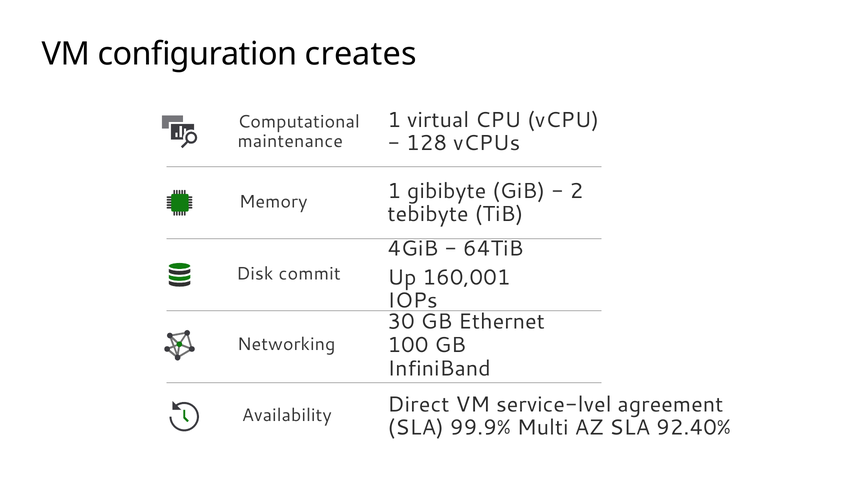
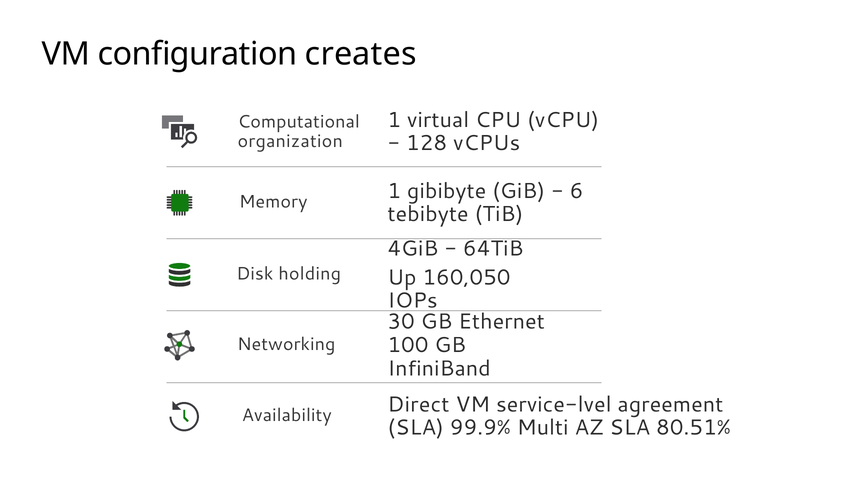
maintenance: maintenance -> organization
2: 2 -> 6
commit: commit -> holding
160,001: 160,001 -> 160,050
92.40%: 92.40% -> 80.51%
